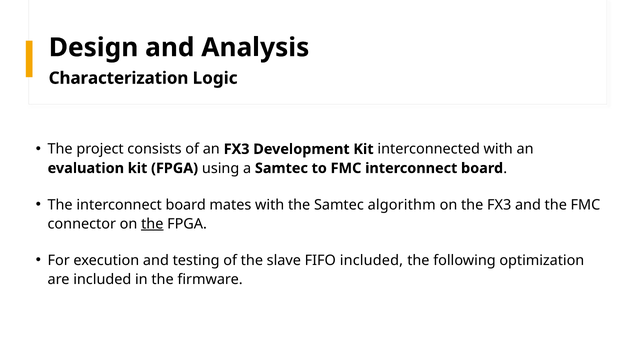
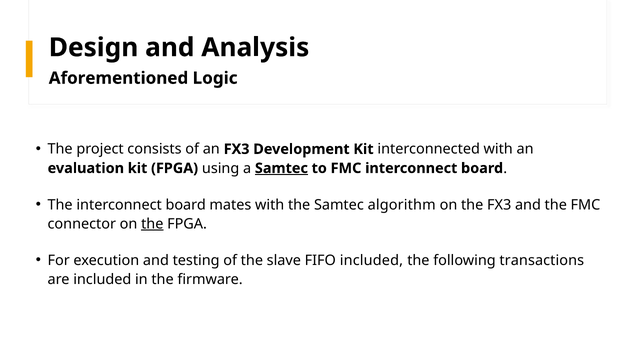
Characterization: Characterization -> Aforementioned
Samtec at (281, 168) underline: none -> present
optimization: optimization -> transactions
